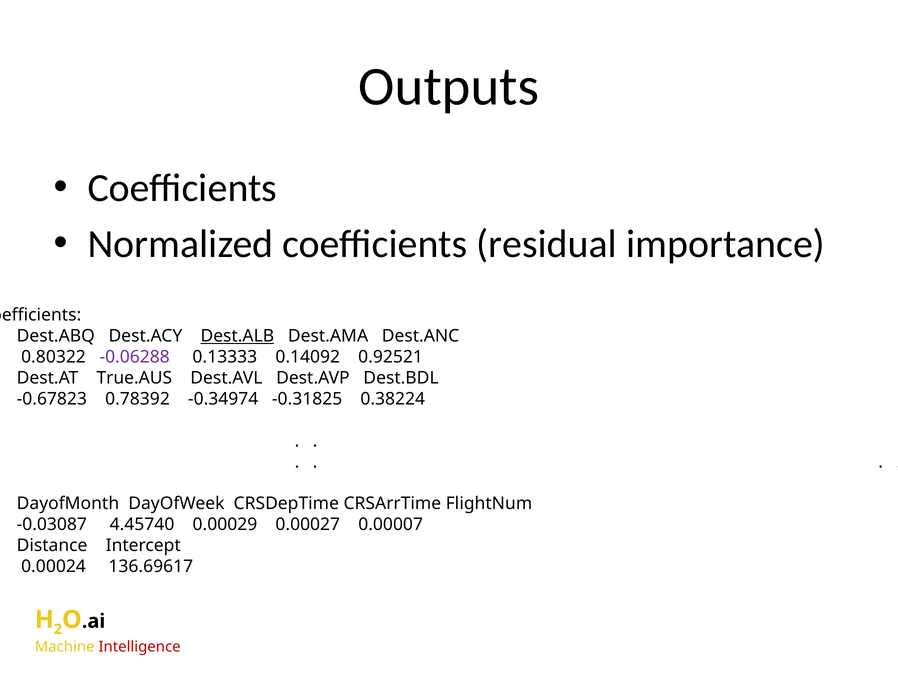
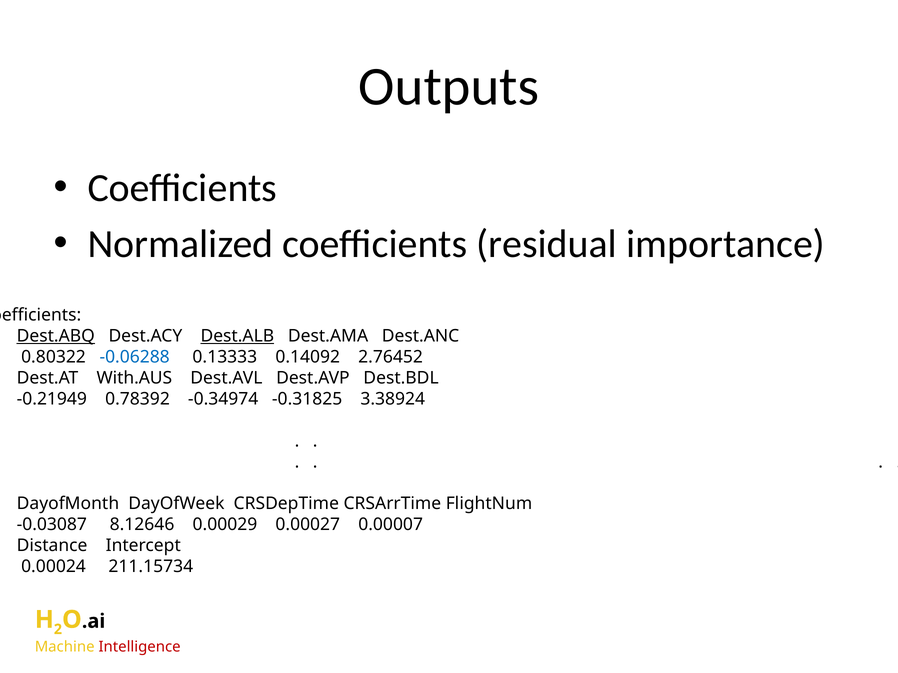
Dest.ABQ underline: none -> present
-0.06288 colour: purple -> blue
0.92521: 0.92521 -> 2.76452
True.AUS: True.AUS -> With.AUS
-0.67823: -0.67823 -> -0.21949
0.38224: 0.38224 -> 3.38924
4.45740: 4.45740 -> 8.12646
136.69617: 136.69617 -> 211.15734
